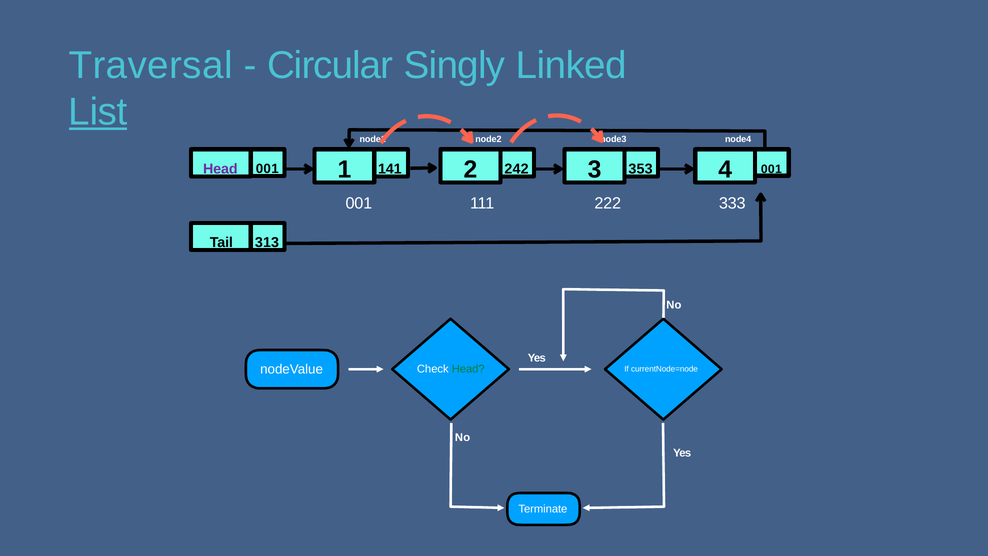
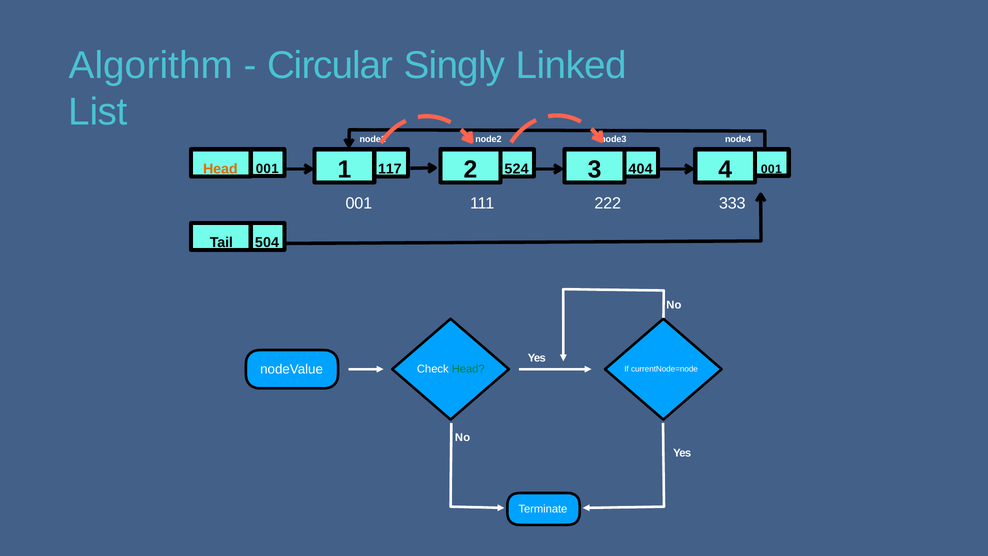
Traversal: Traversal -> Algorithm
List underline: present -> none
141: 141 -> 117
242: 242 -> 524
353: 353 -> 404
Head at (220, 169) colour: purple -> orange
313: 313 -> 504
